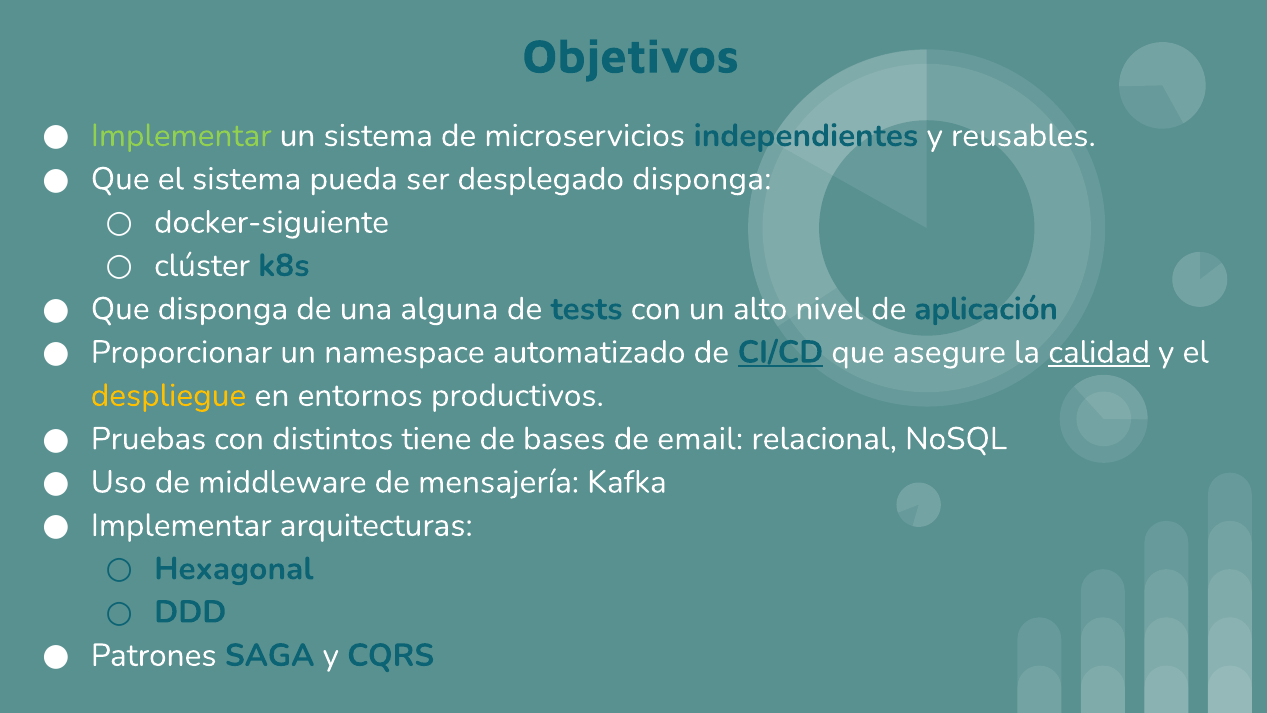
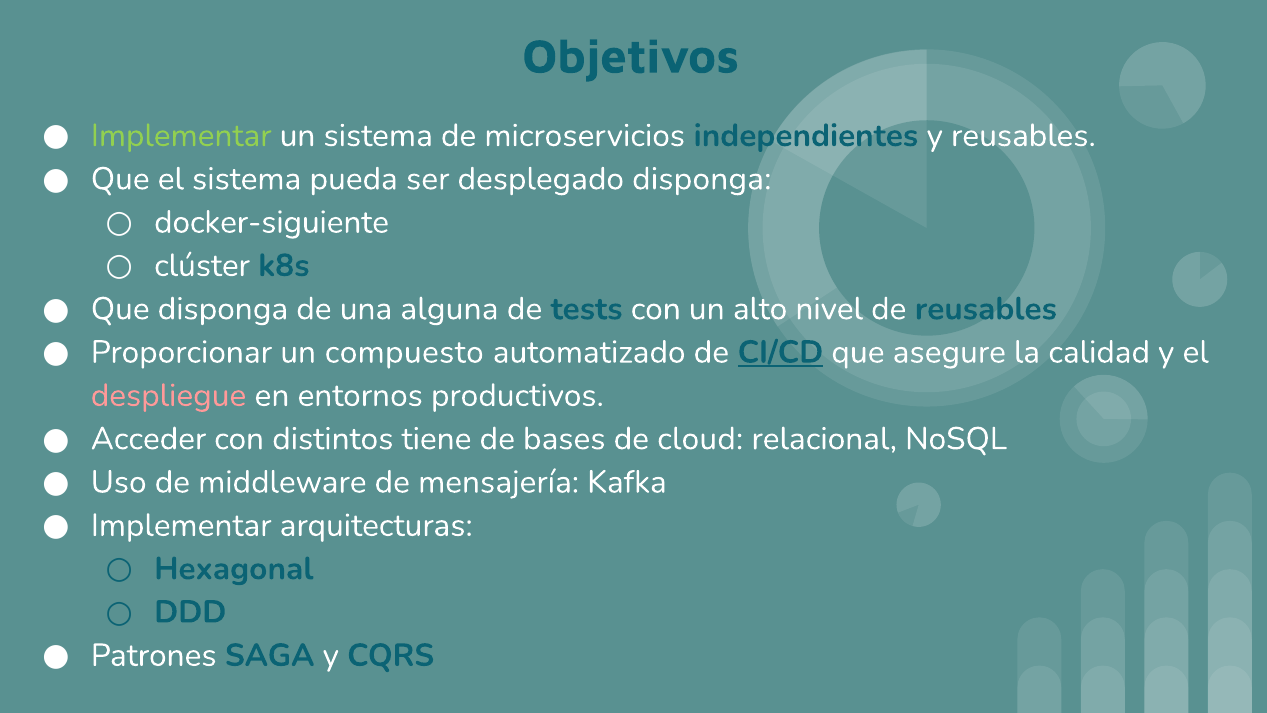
de aplicación: aplicación -> reusables
namespace: namespace -> compuesto
calidad underline: present -> none
despliegue colour: yellow -> pink
Pruebas: Pruebas -> Acceder
email: email -> cloud
